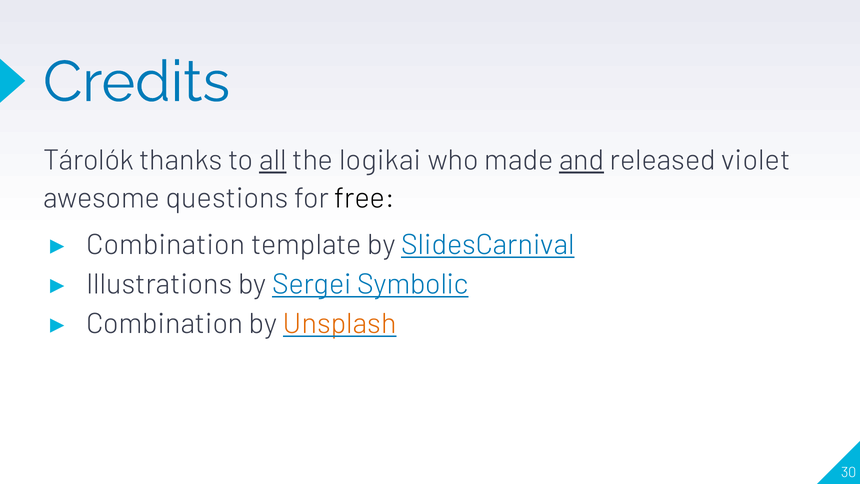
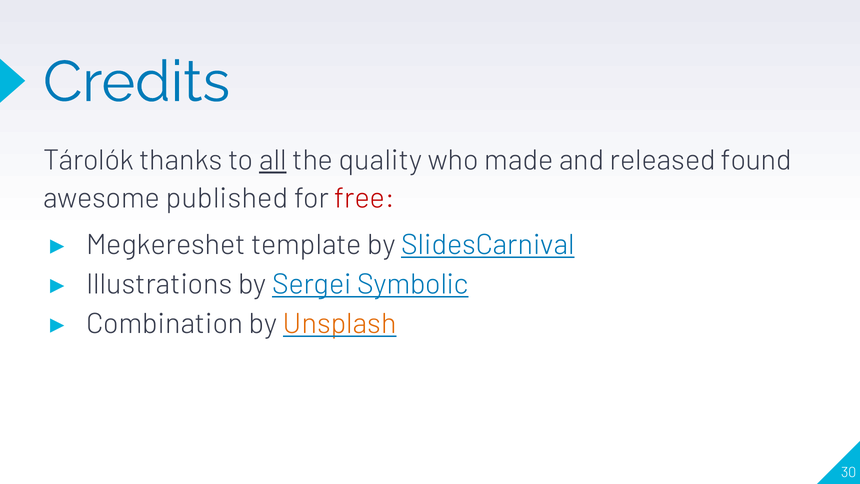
logikai: logikai -> quality
and underline: present -> none
violet: violet -> found
questions: questions -> published
free colour: black -> red
Combination at (166, 245): Combination -> Megkereshet
